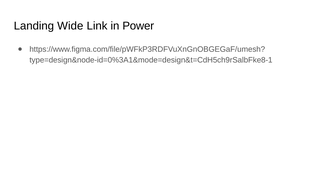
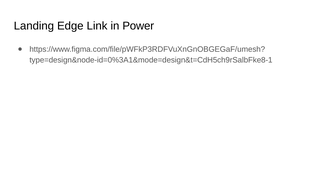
Wide: Wide -> Edge
